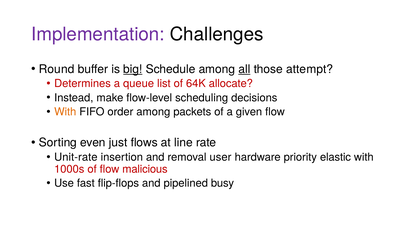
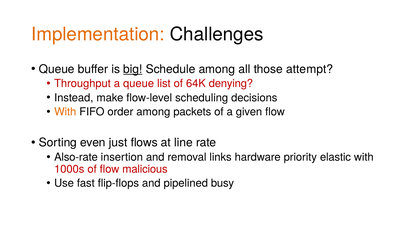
Implementation colour: purple -> orange
Round at (57, 69): Round -> Queue
all underline: present -> none
Determines: Determines -> Throughput
allocate: allocate -> denying
Unit-rate: Unit-rate -> Also-rate
user: user -> links
